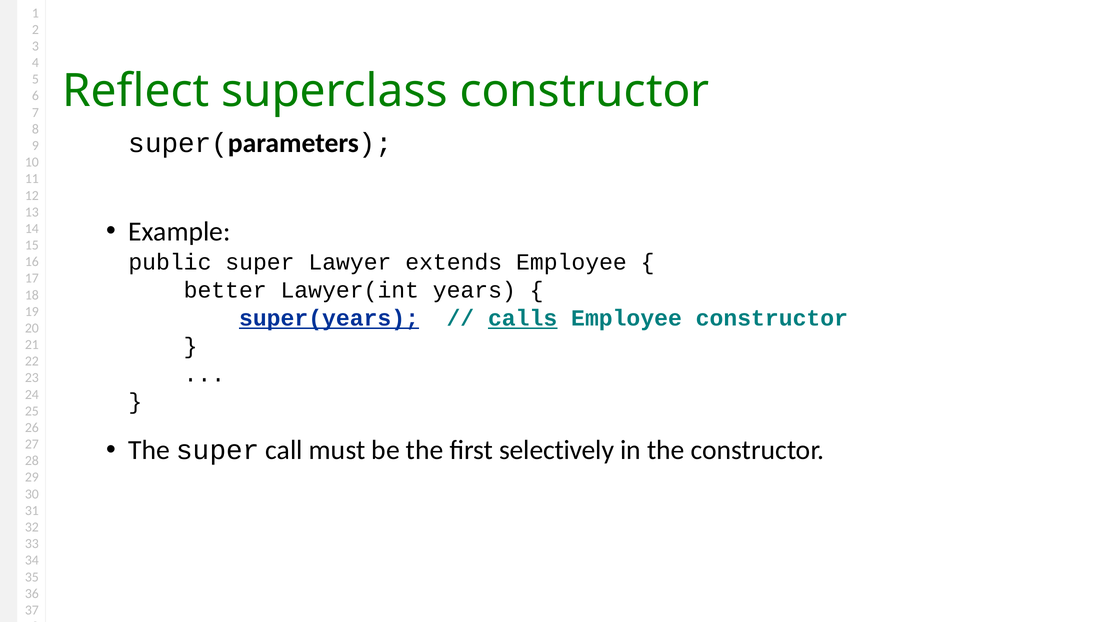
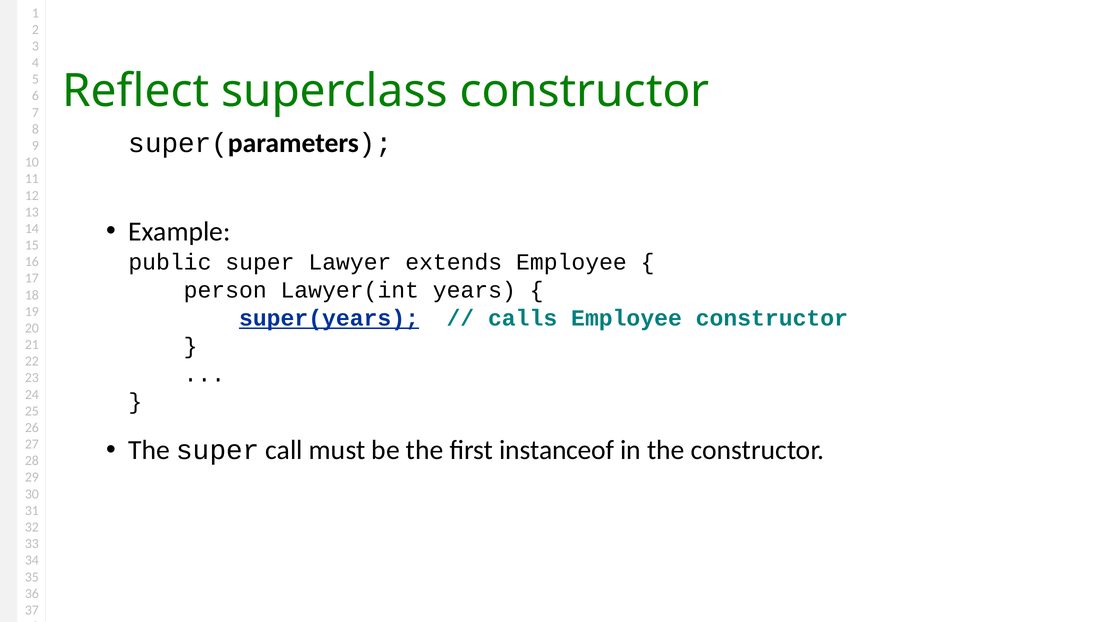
better: better -> person
calls underline: present -> none
selectively: selectively -> instanceof
